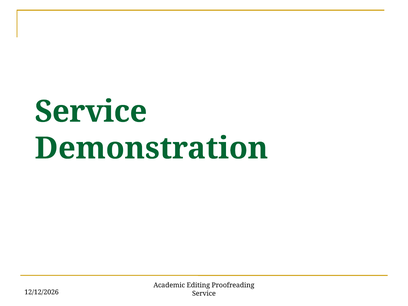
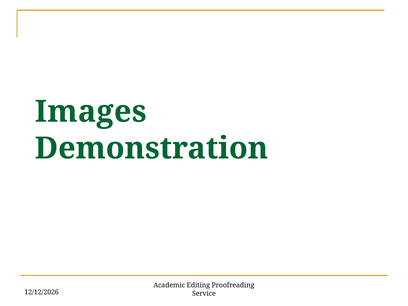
Service at (91, 112): Service -> Images
